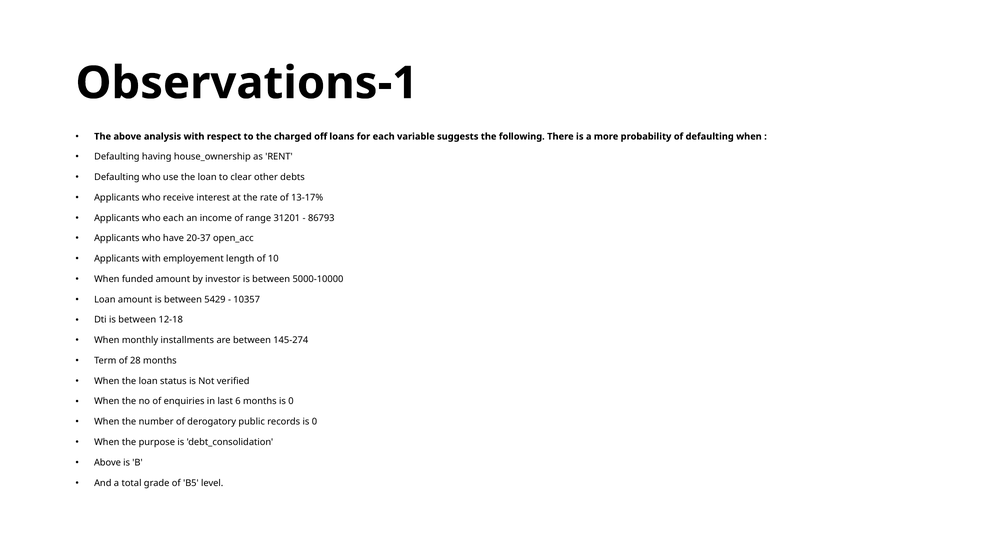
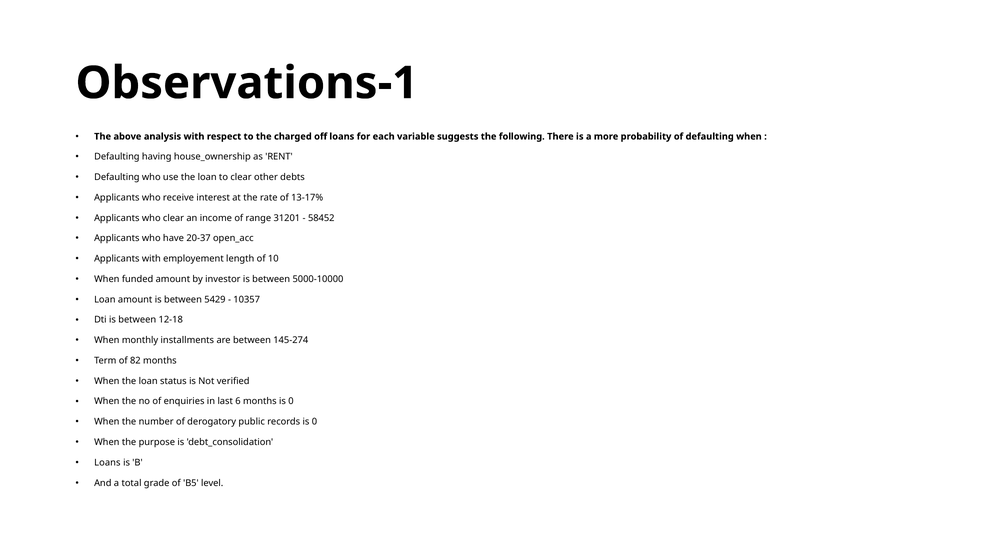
who each: each -> clear
86793: 86793 -> 58452
28: 28 -> 82
Above at (107, 463): Above -> Loans
